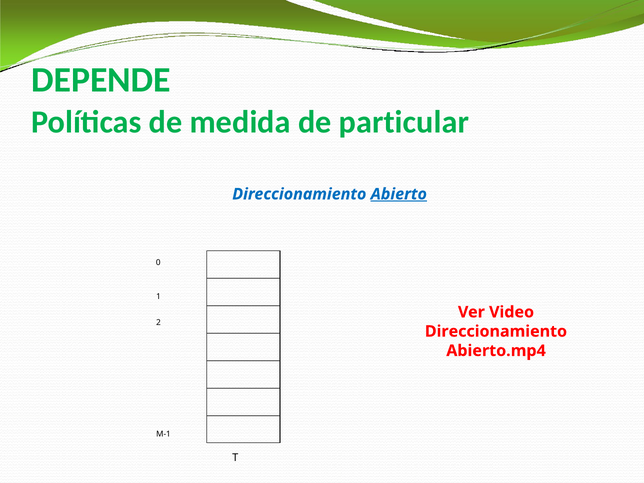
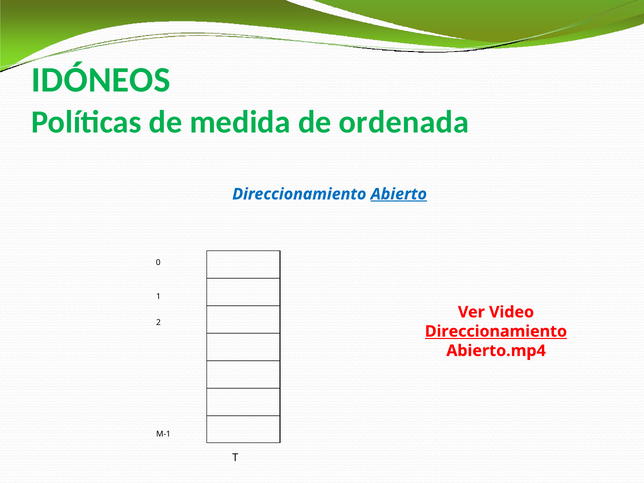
DEPENDE: DEPENDE -> IDÓNEOS
particular: particular -> ordenada
Direccionamiento at (496, 331) underline: none -> present
